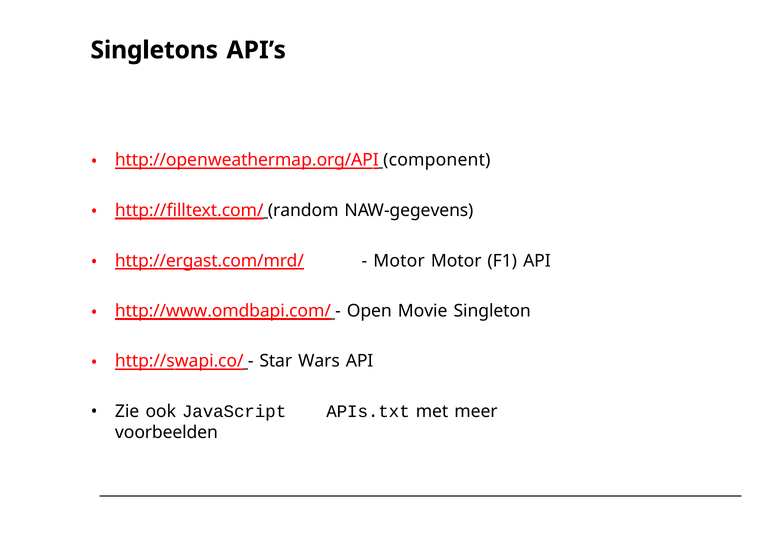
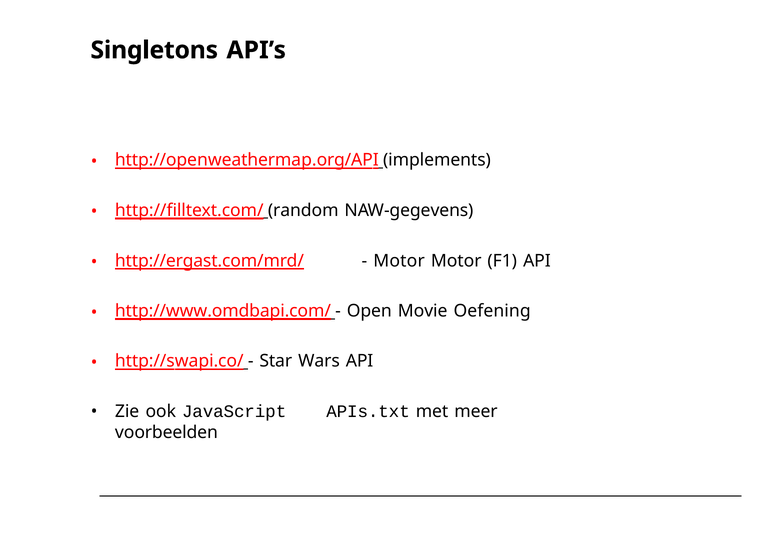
component: component -> implements
Singleton: Singleton -> Oefening
